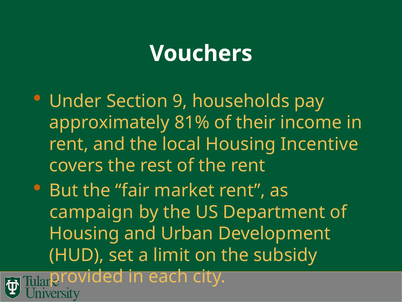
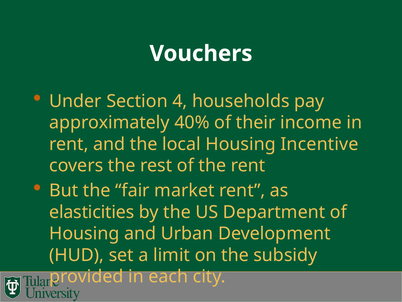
9: 9 -> 4
81%: 81% -> 40%
campaign: campaign -> elasticities
